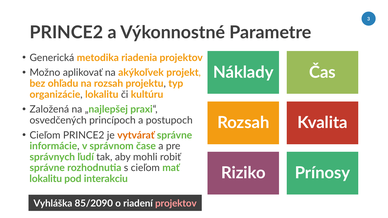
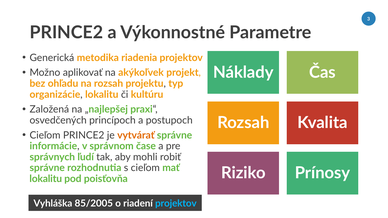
interakciu: interakciu -> poisťovňa
85/2090: 85/2090 -> 85/2005
projektov at (176, 204) colour: pink -> light blue
